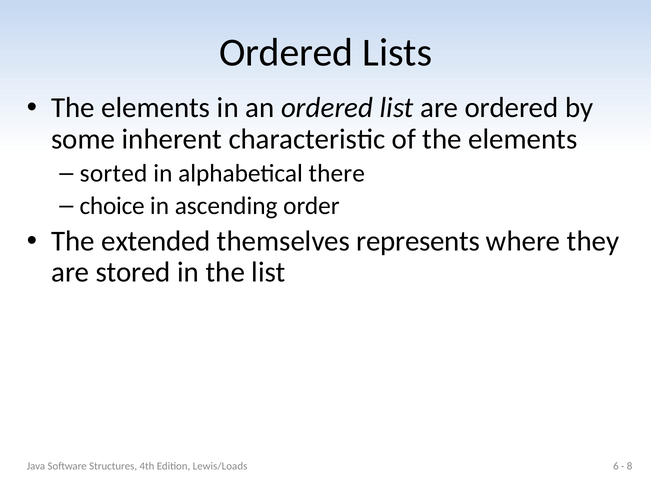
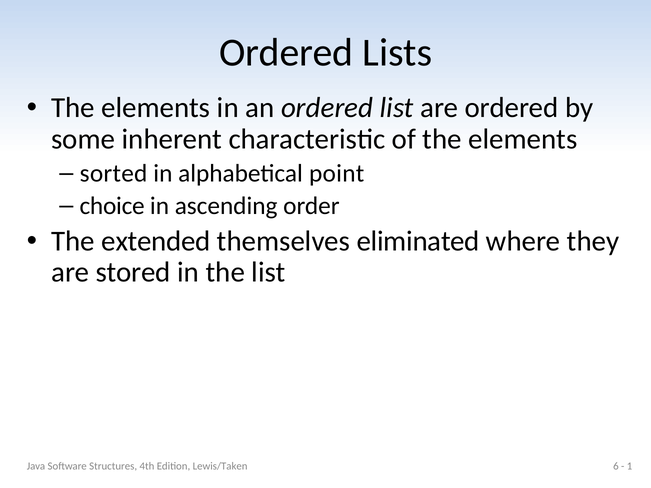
there: there -> point
represents: represents -> eliminated
Lewis/Loads: Lewis/Loads -> Lewis/Taken
8: 8 -> 1
